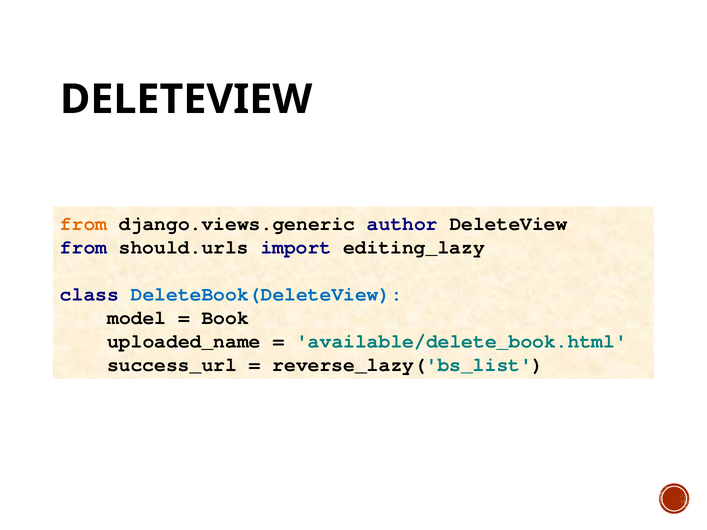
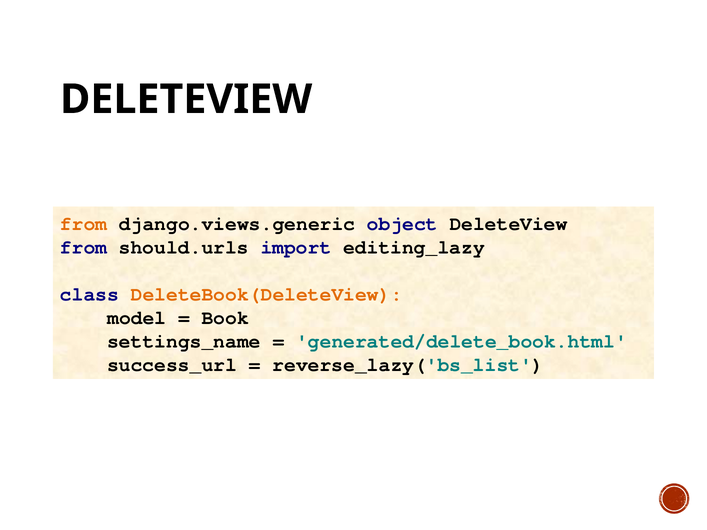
author: author -> object
DeleteBook(DeleteView colour: blue -> orange
uploaded_name: uploaded_name -> settings_name
available/delete_book.html: available/delete_book.html -> generated/delete_book.html
